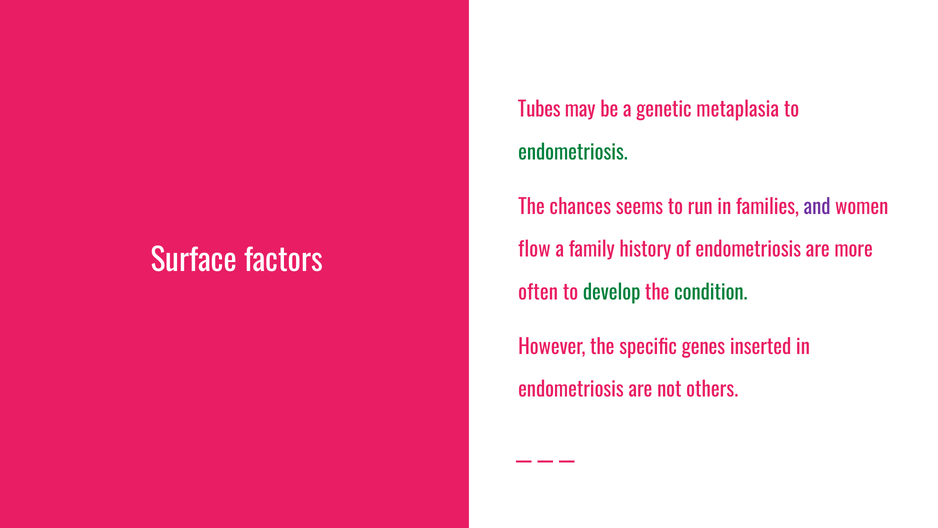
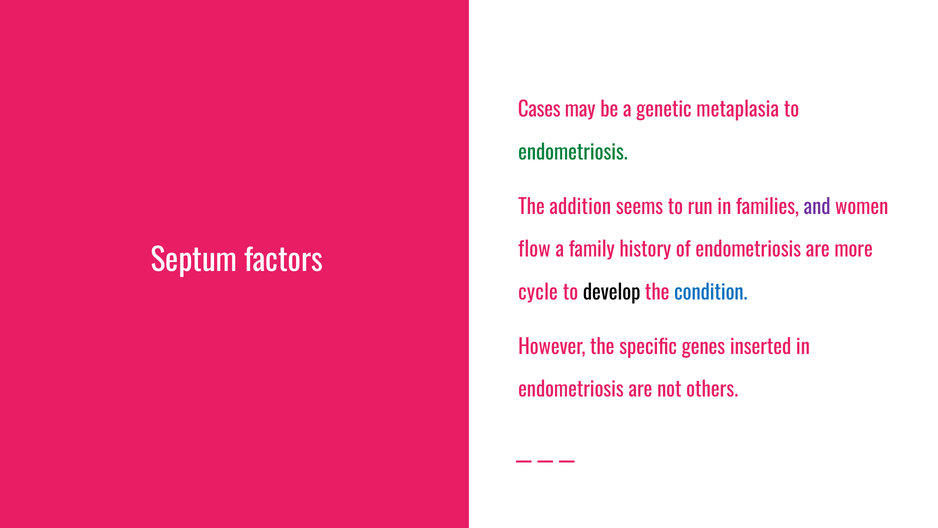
Tubes: Tubes -> Cases
chances: chances -> addition
Surface: Surface -> Septum
often: often -> cycle
develop colour: green -> black
condition colour: green -> blue
